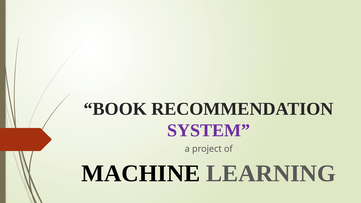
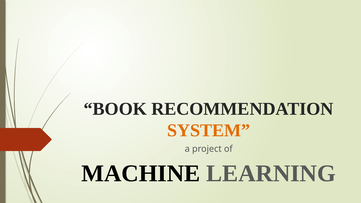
SYSTEM colour: purple -> orange
